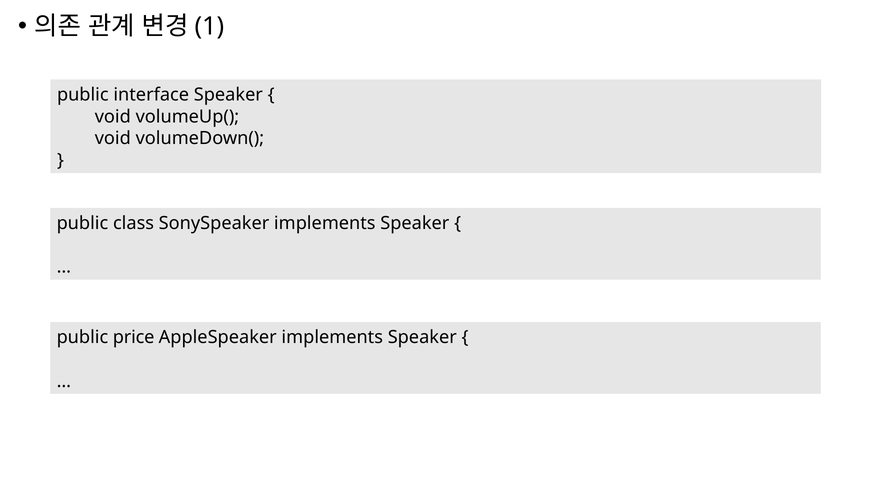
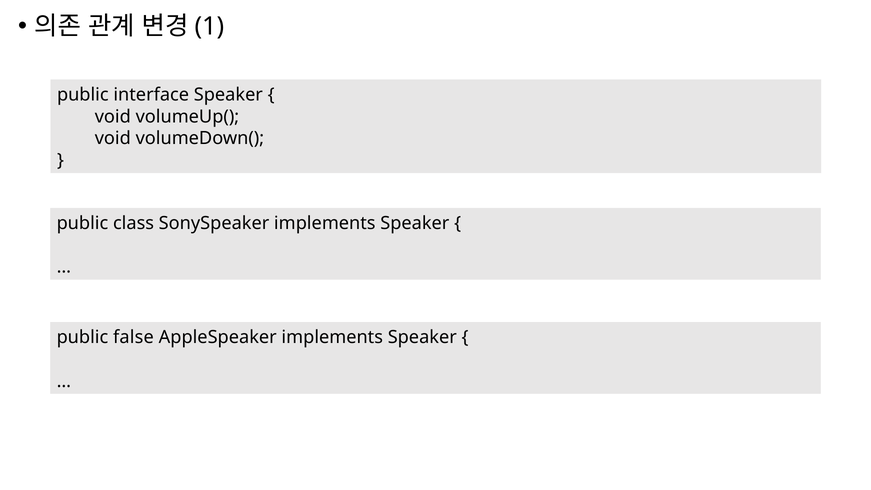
price: price -> false
